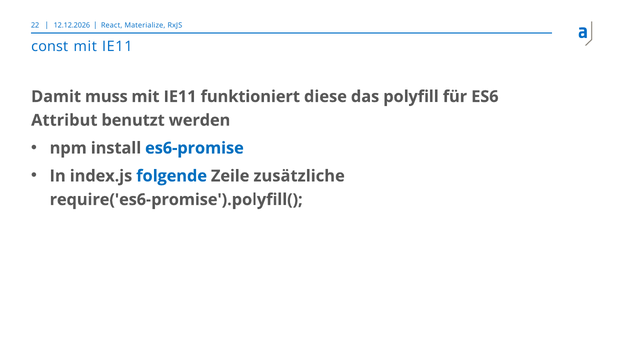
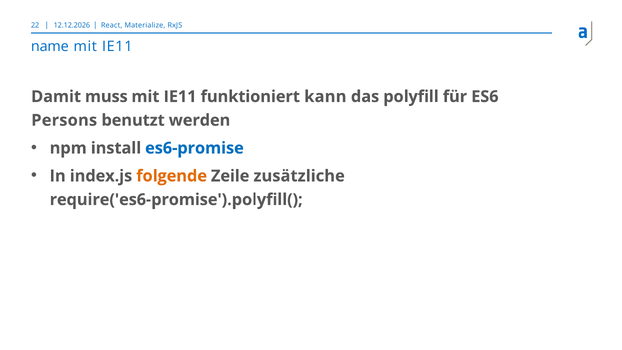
const: const -> name
diese: diese -> kann
Attribut: Attribut -> Persons
folgende colour: blue -> orange
